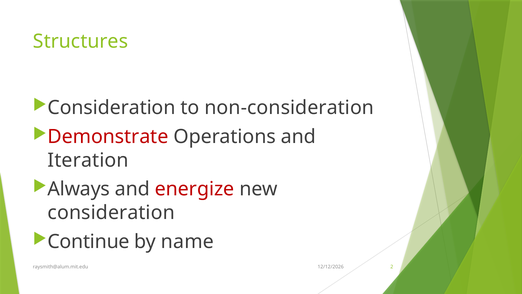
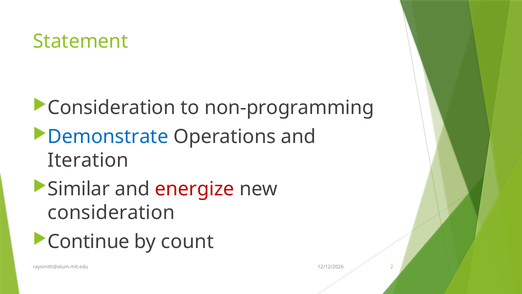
Structures: Structures -> Statement
non-consideration: non-consideration -> non-programming
Demonstrate colour: red -> blue
Always: Always -> Similar
name: name -> count
